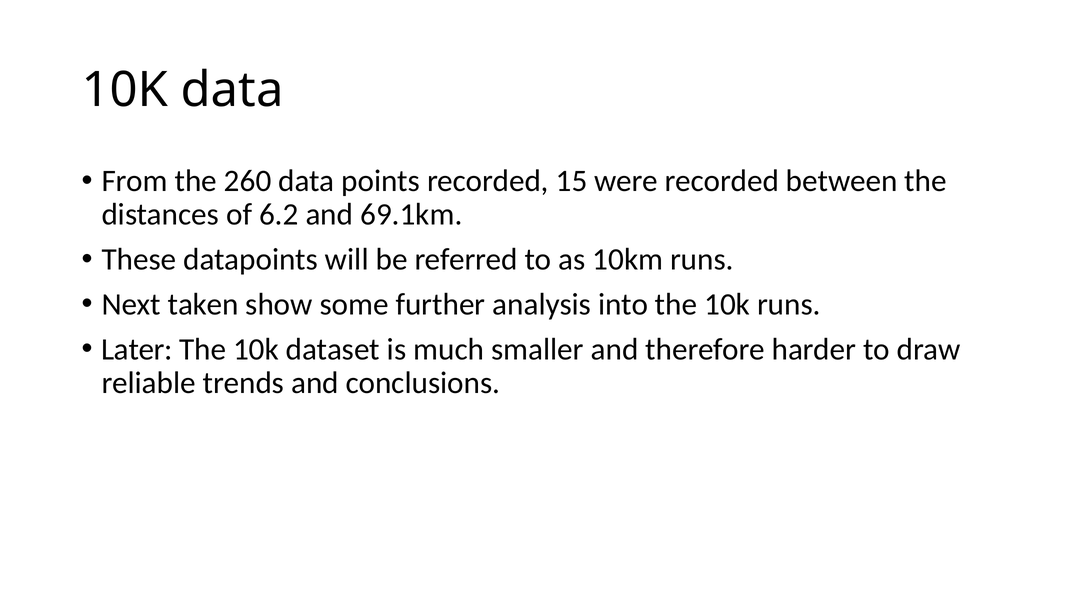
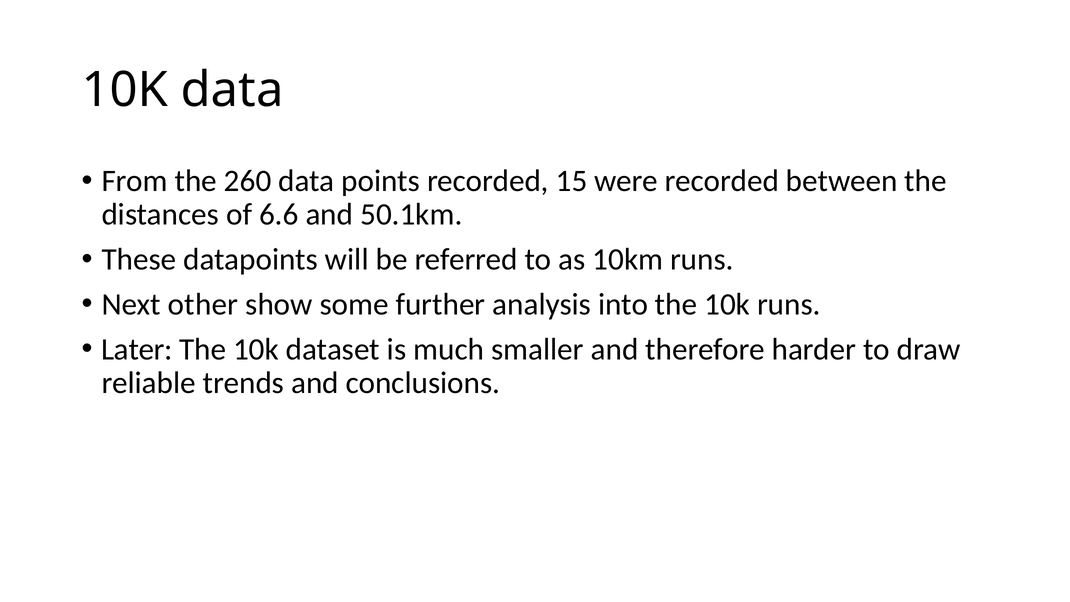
6.2: 6.2 -> 6.6
69.1km: 69.1km -> 50.1km
taken: taken -> other
